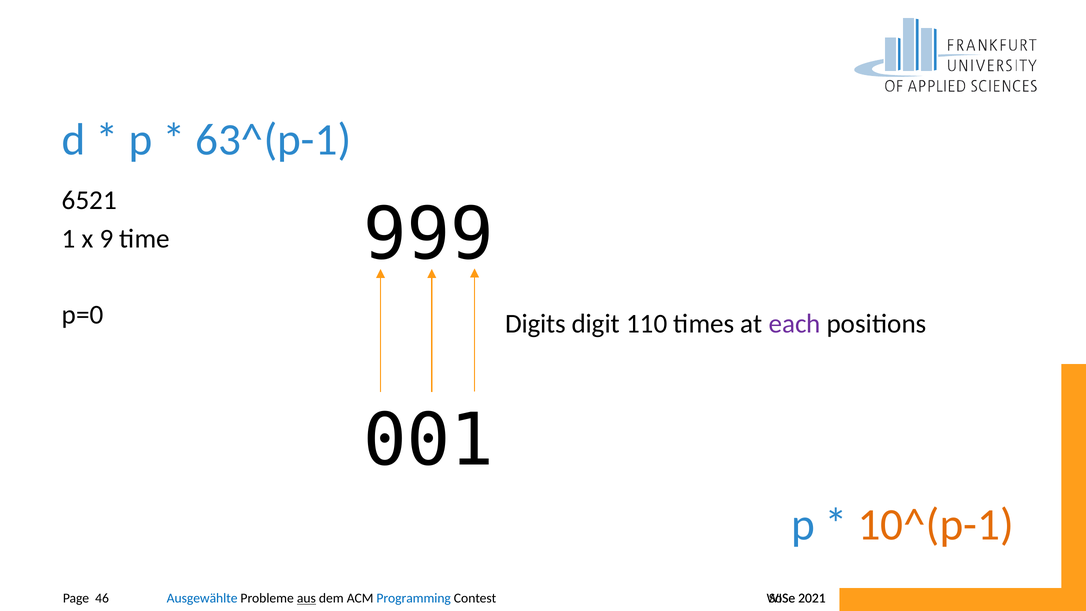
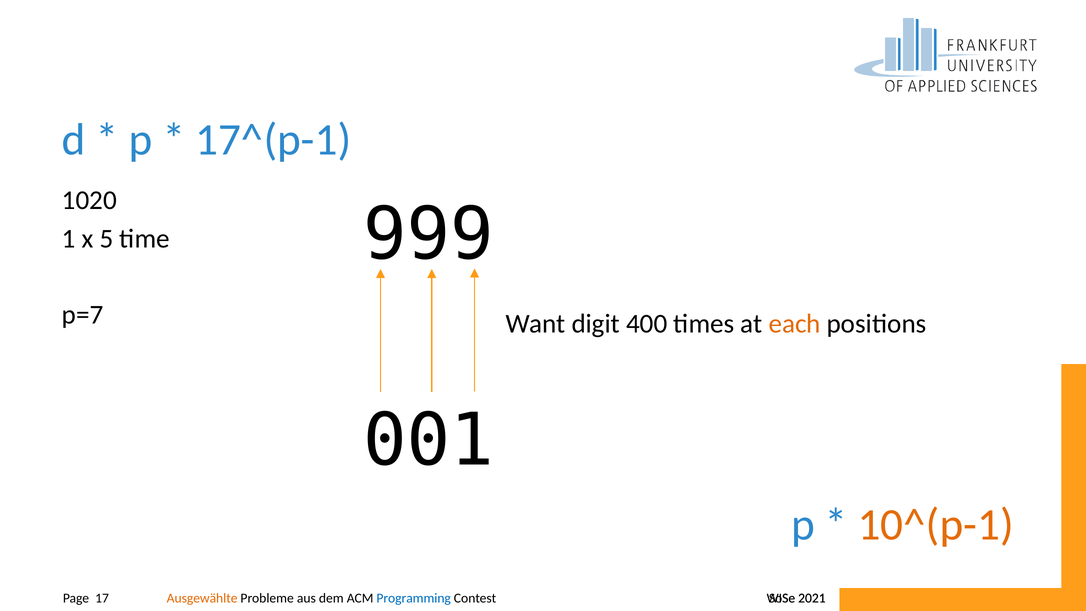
63^(p-1: 63^(p-1 -> 17^(p-1
6521: 6521 -> 1020
9: 9 -> 5
p=0: p=0 -> p=7
Digits: Digits -> Want
110: 110 -> 400
each colour: purple -> orange
46: 46 -> 17
Ausgewählte colour: blue -> orange
aus underline: present -> none
